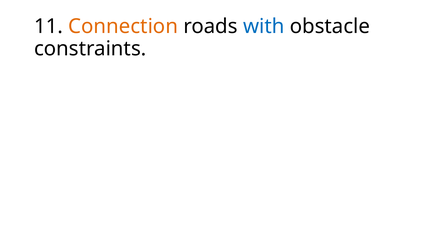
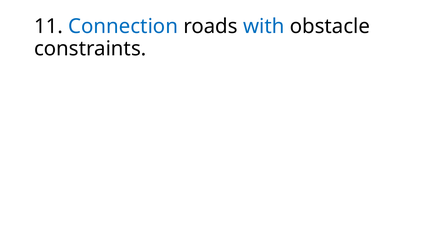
Connection colour: orange -> blue
